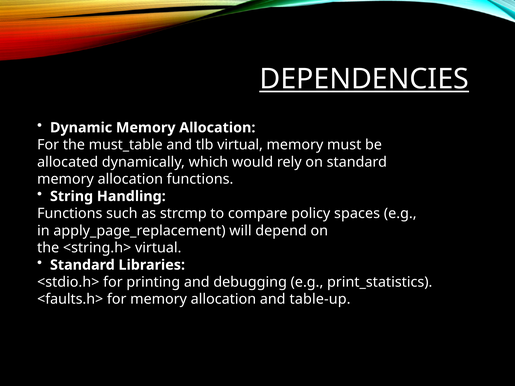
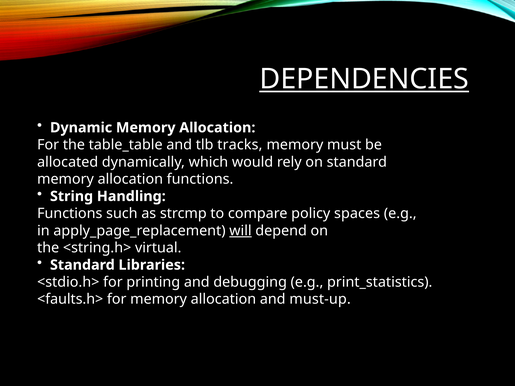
must_table: must_table -> table_table
tlb virtual: virtual -> tracks
will underline: none -> present
table-up: table-up -> must-up
